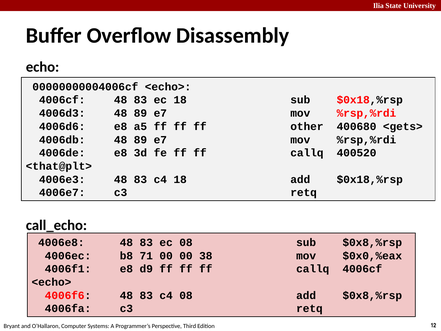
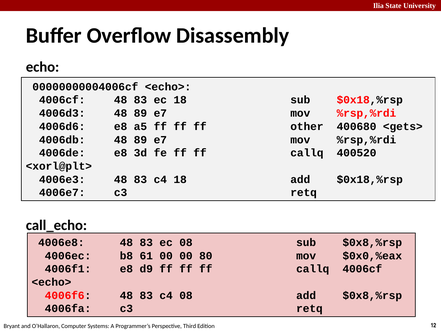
<that@plt>: <that@plt> -> <xorl@plt>
71: 71 -> 61
38: 38 -> 80
